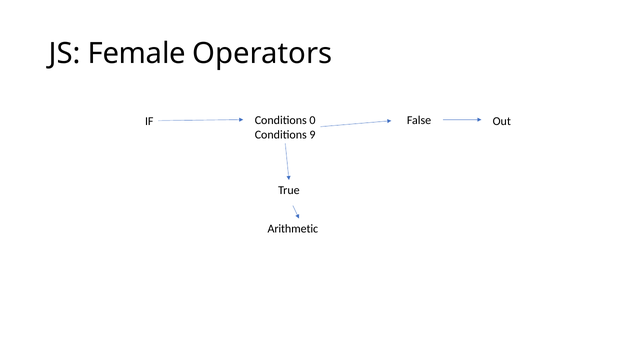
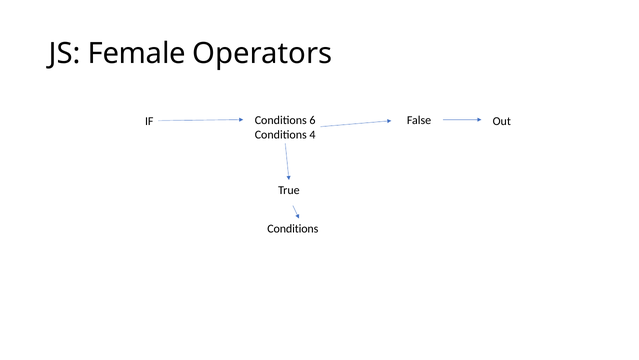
0: 0 -> 6
9: 9 -> 4
Arithmetic at (293, 229): Arithmetic -> Conditions
